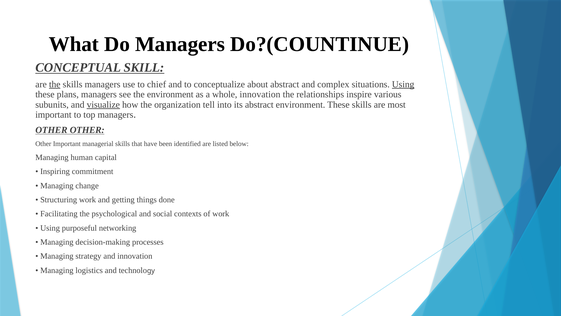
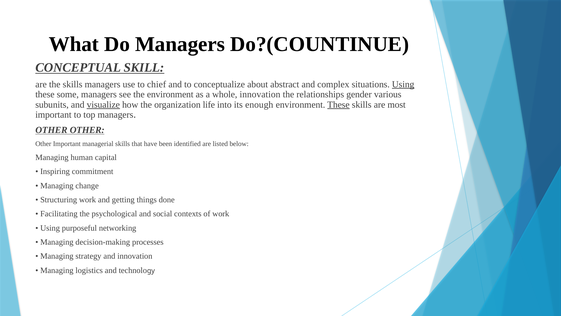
the at (55, 84) underline: present -> none
plans: plans -> some
inspire: inspire -> gender
tell: tell -> life
its abstract: abstract -> enough
These at (338, 104) underline: none -> present
